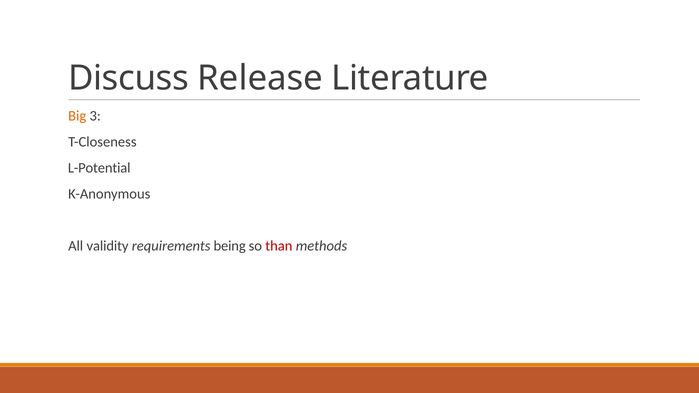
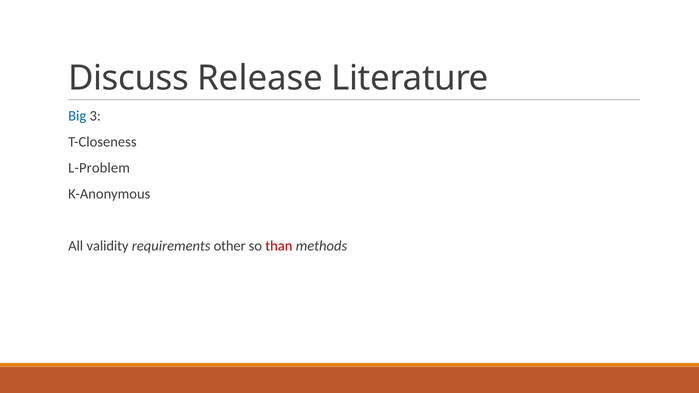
Big colour: orange -> blue
L-Potential: L-Potential -> L-Problem
being: being -> other
